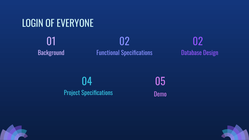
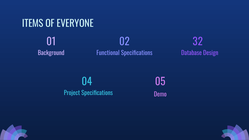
LOGIN: LOGIN -> ITEMS
02 02: 02 -> 32
